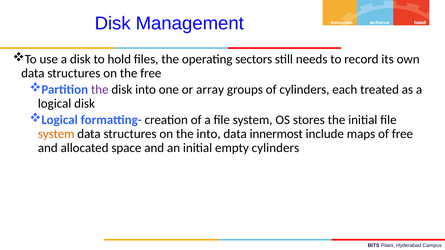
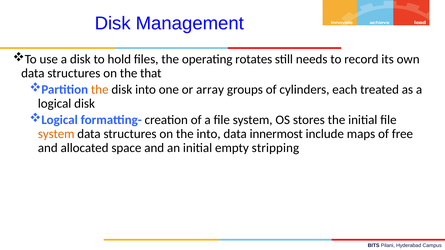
sectors: sectors -> rotates
the free: free -> that
the at (100, 90) colour: purple -> orange
empty cylinders: cylinders -> stripping
